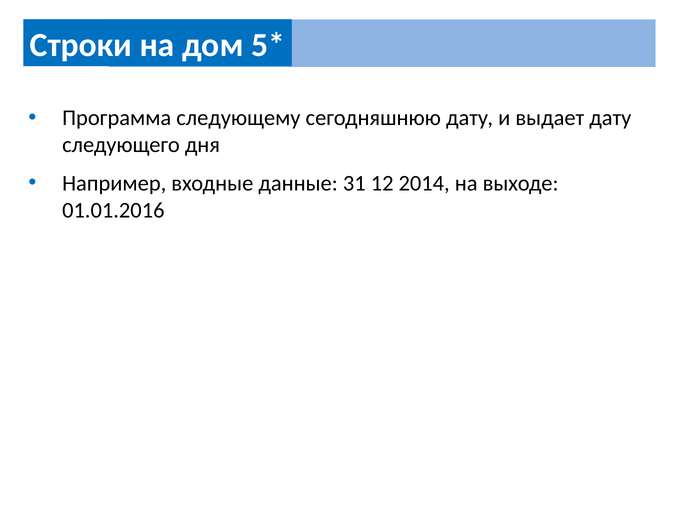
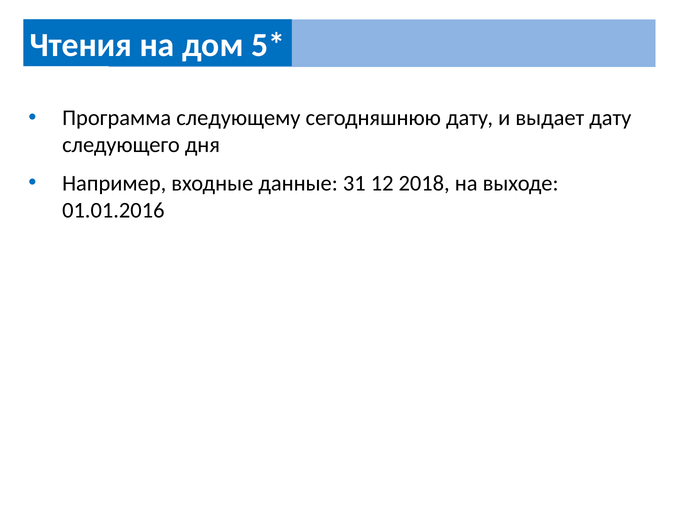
Строки: Строки -> Чтения
2014: 2014 -> 2018
